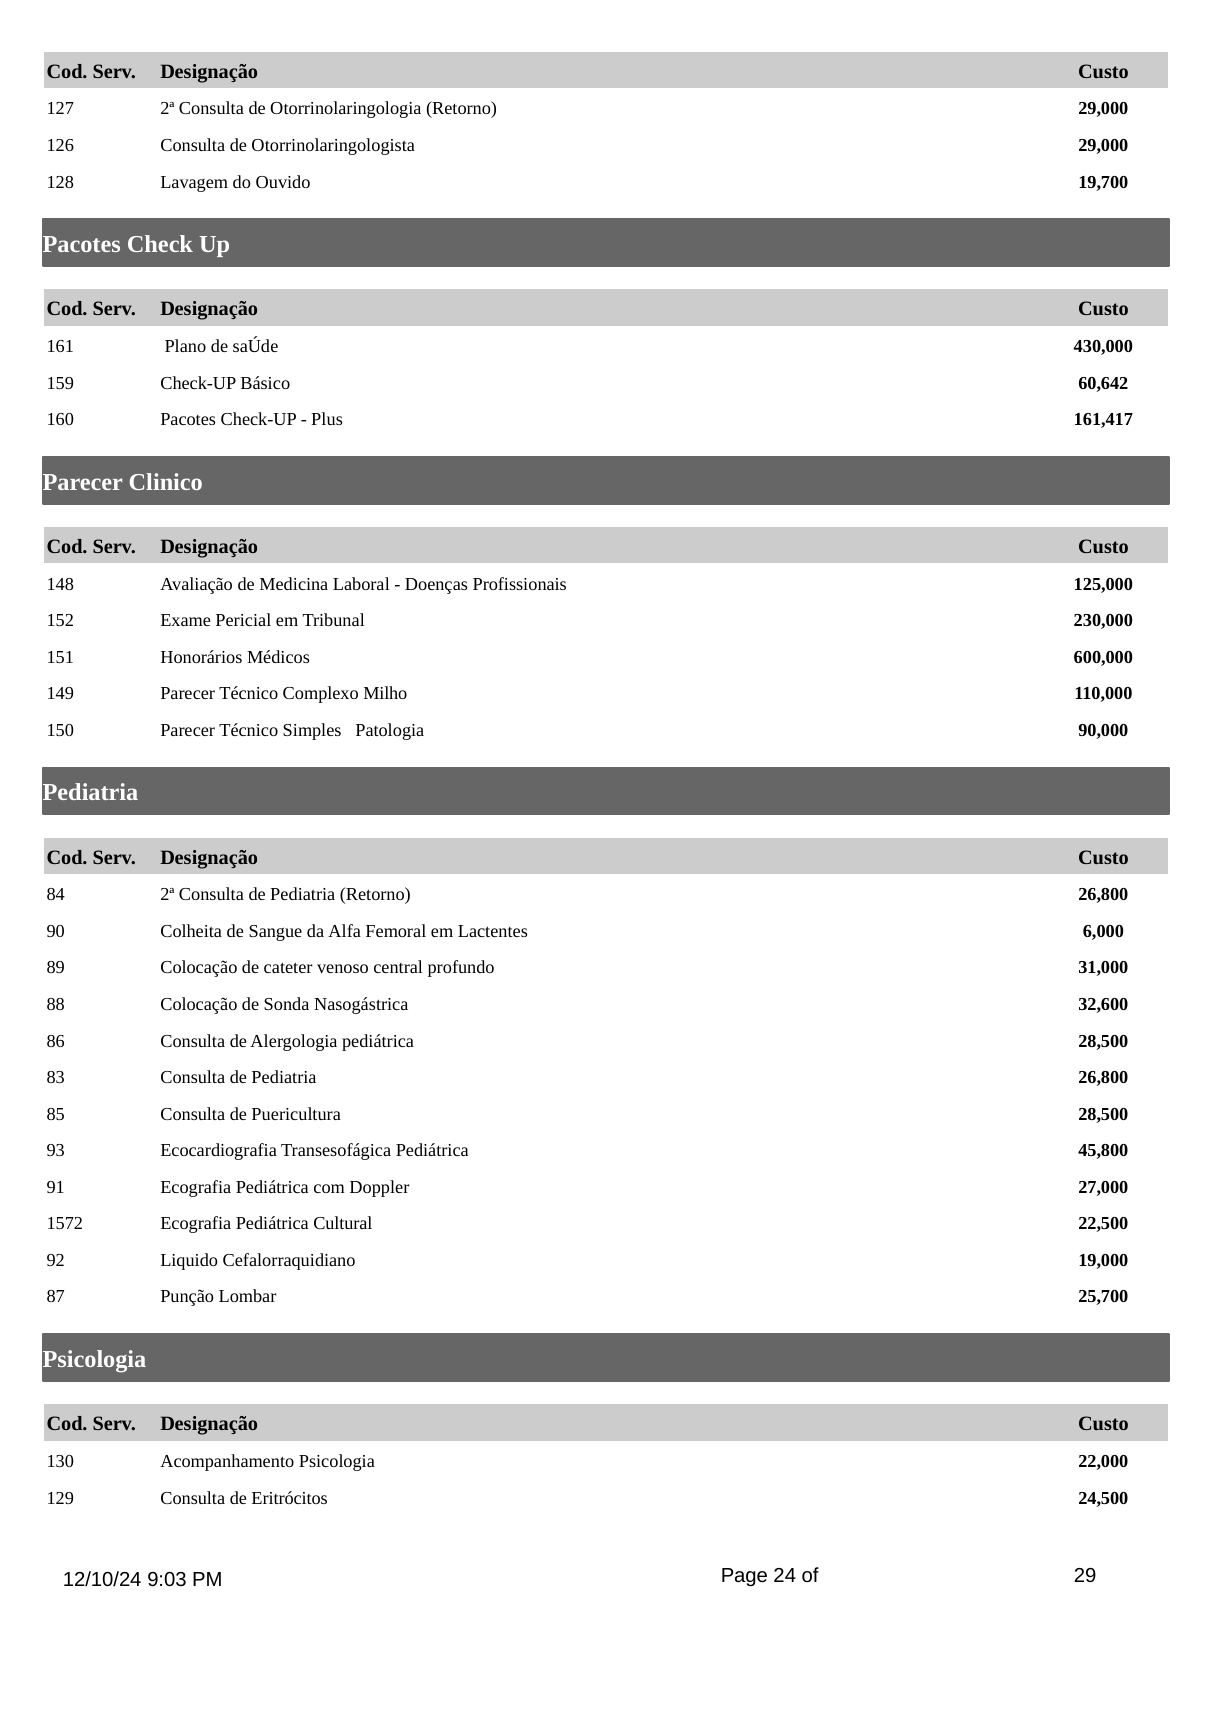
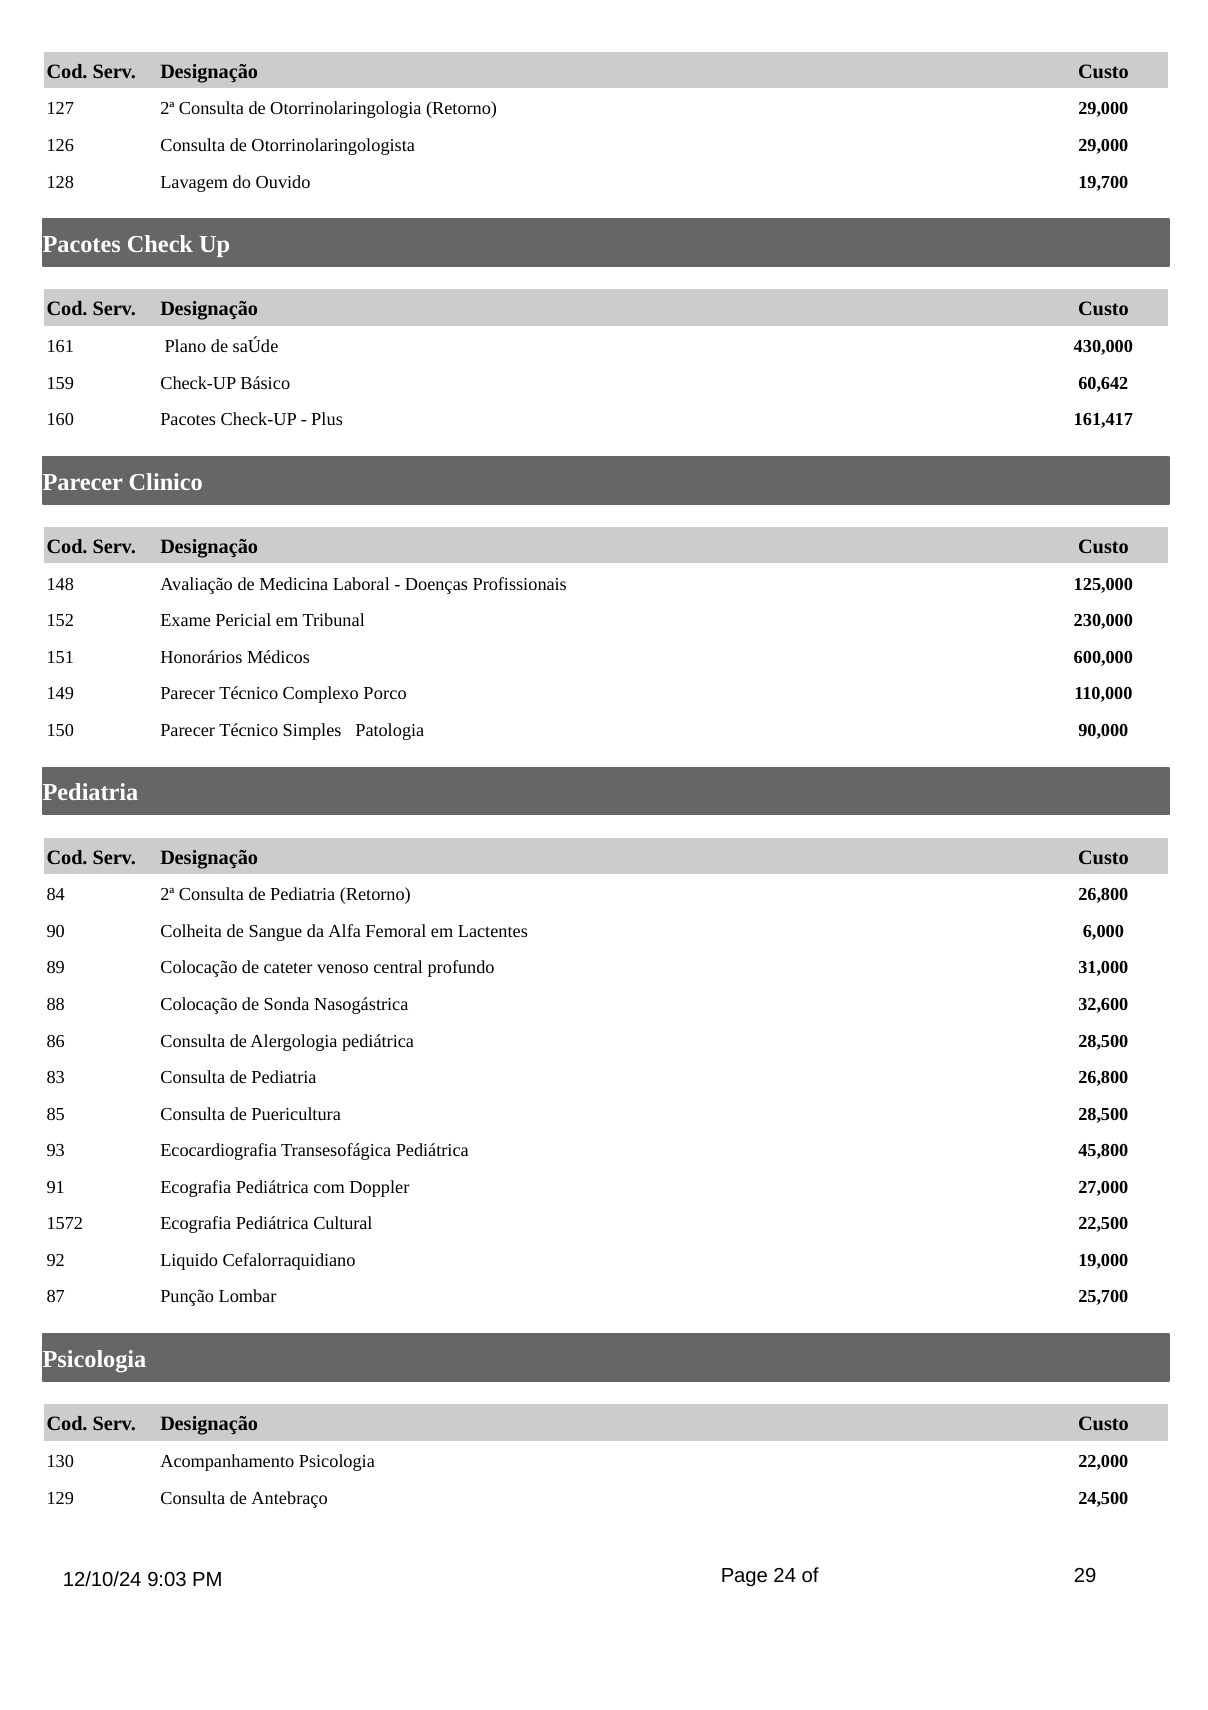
Milho: Milho -> Porco
Eritrócitos: Eritrócitos -> Antebraço
